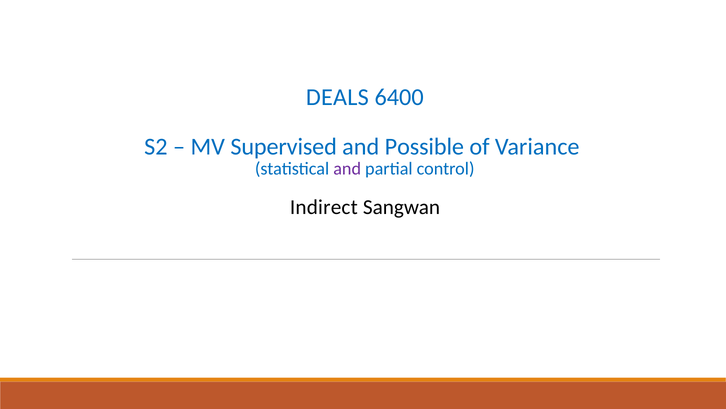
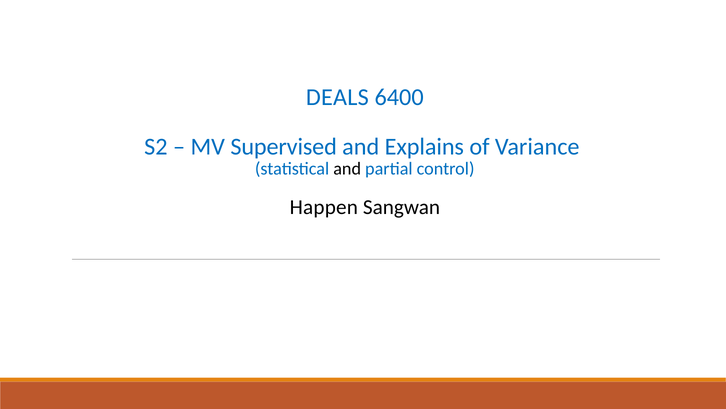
Possible: Possible -> Explains
and at (347, 169) colour: purple -> black
Indirect: Indirect -> Happen
